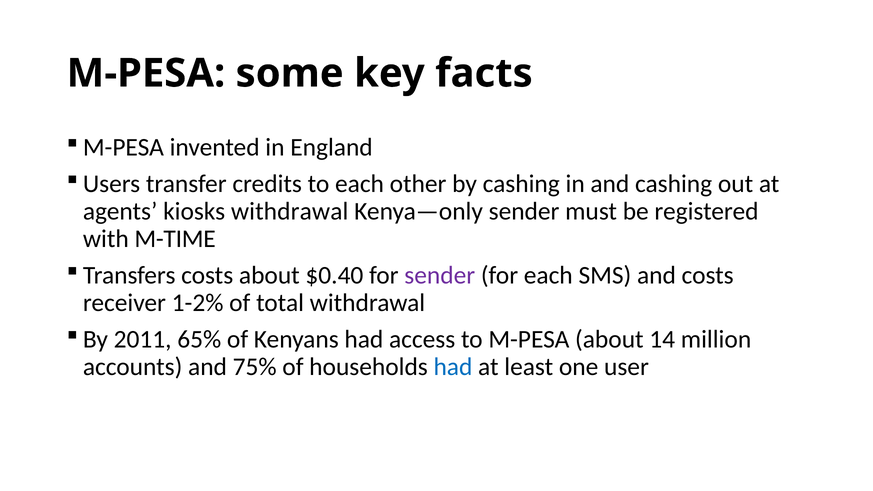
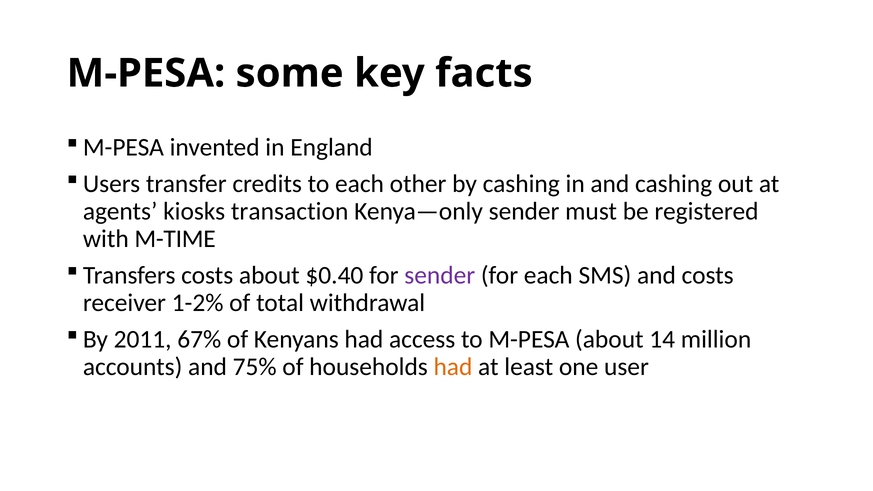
kiosks withdrawal: withdrawal -> transaction
65%: 65% -> 67%
had at (453, 367) colour: blue -> orange
